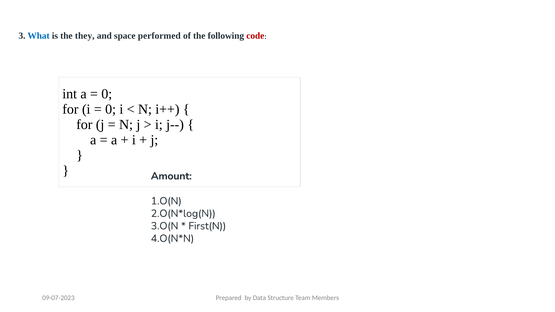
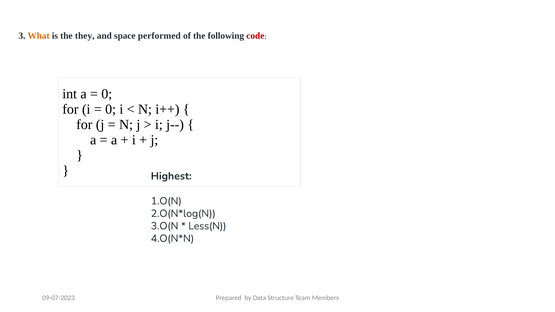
What colour: blue -> orange
Amount: Amount -> Highest
First(N: First(N -> Less(N
